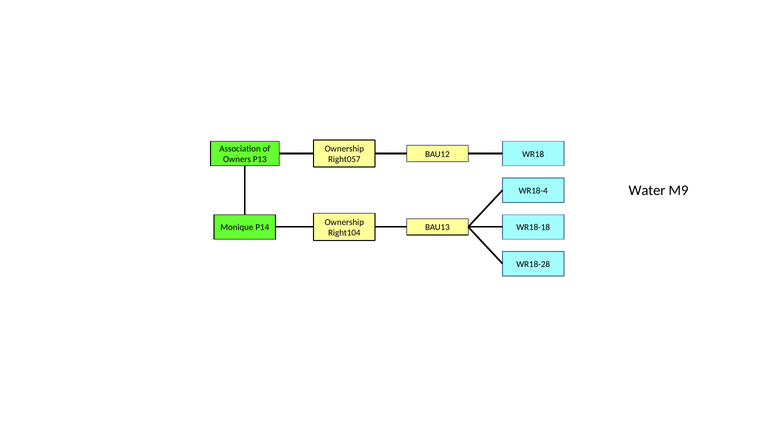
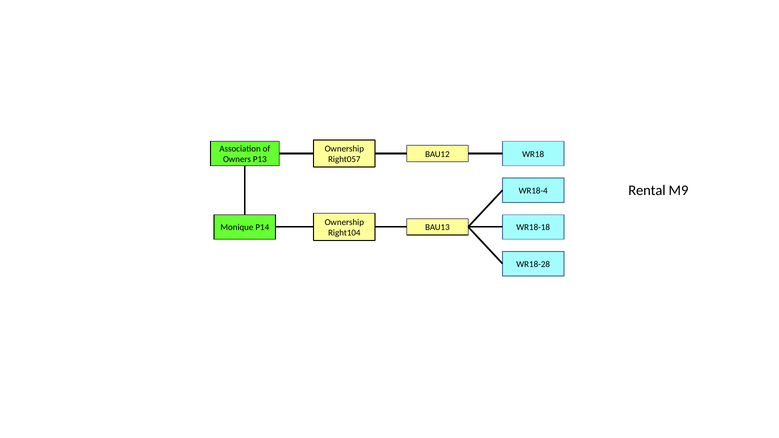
Water: Water -> Rental
